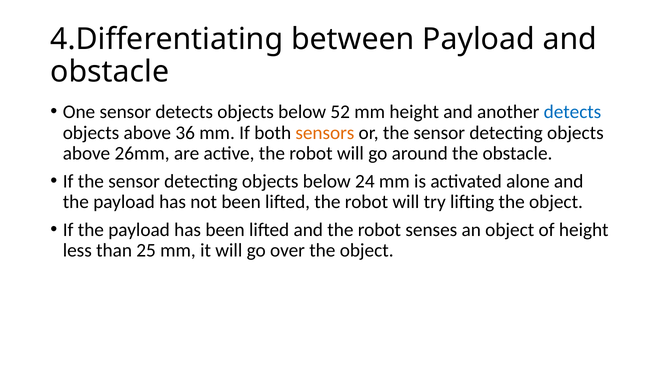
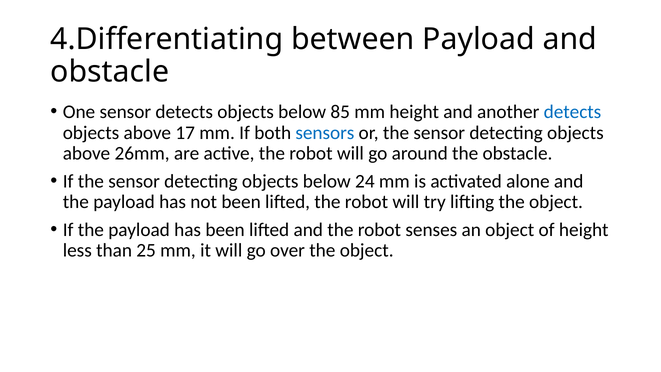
52: 52 -> 85
36: 36 -> 17
sensors colour: orange -> blue
